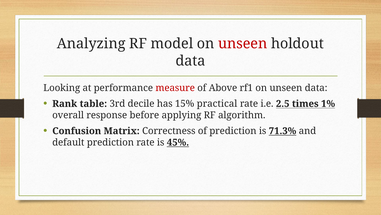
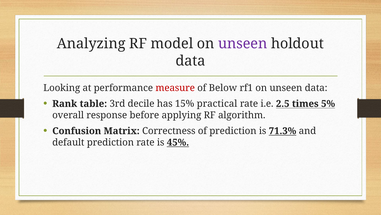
unseen at (243, 43) colour: red -> purple
Above: Above -> Below
1%: 1% -> 5%
